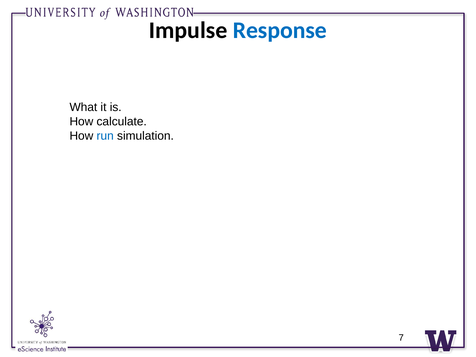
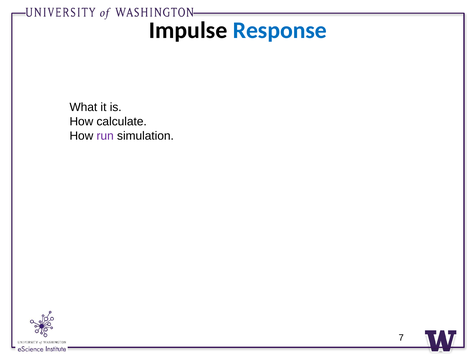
run colour: blue -> purple
